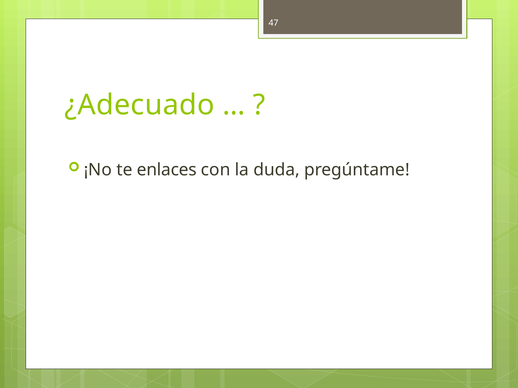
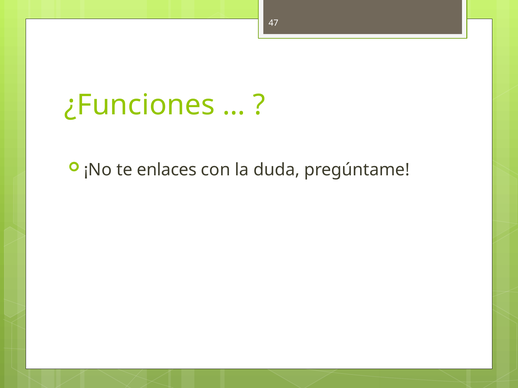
¿Adecuado: ¿Adecuado -> ¿Funciones
